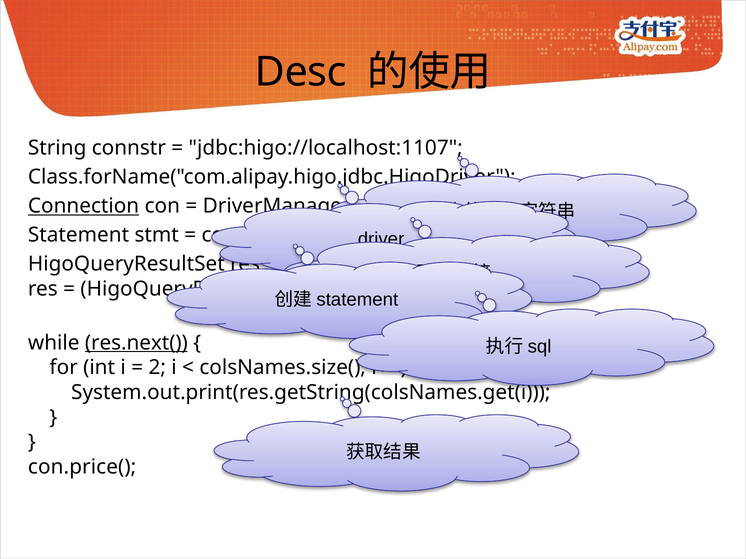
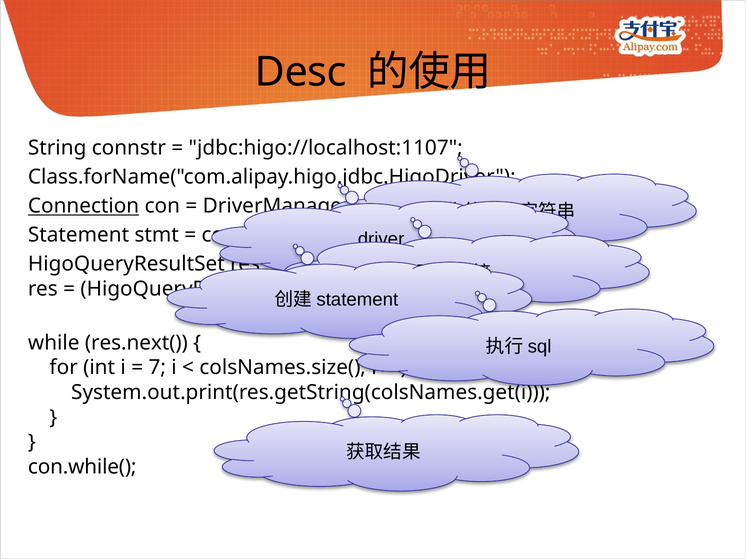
res.next( underline: present -> none
2: 2 -> 7
con.price(: con.price( -> con.while(
